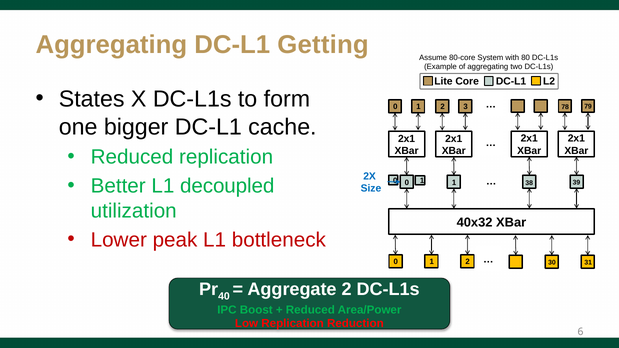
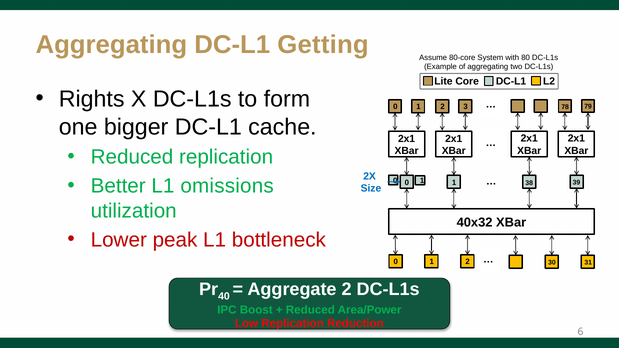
States: States -> Rights
decoupled: decoupled -> omissions
